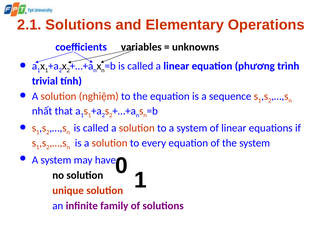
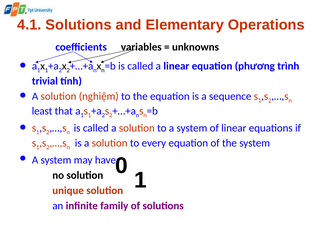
2.1: 2.1 -> 4.1
nhất: nhất -> least
